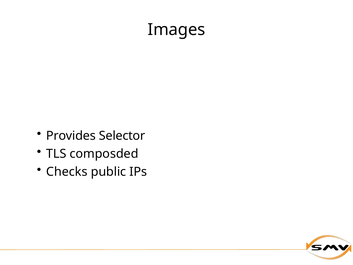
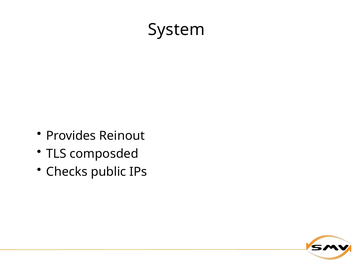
Images: Images -> System
Selector: Selector -> Reinout
